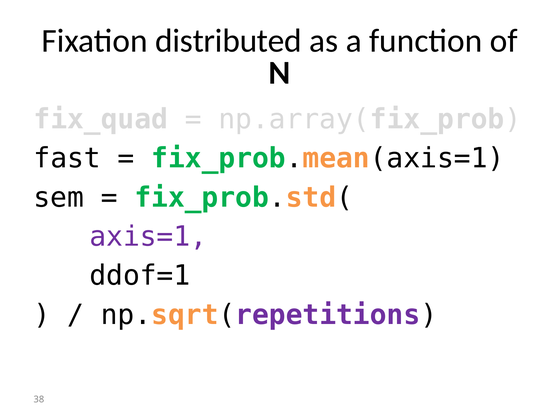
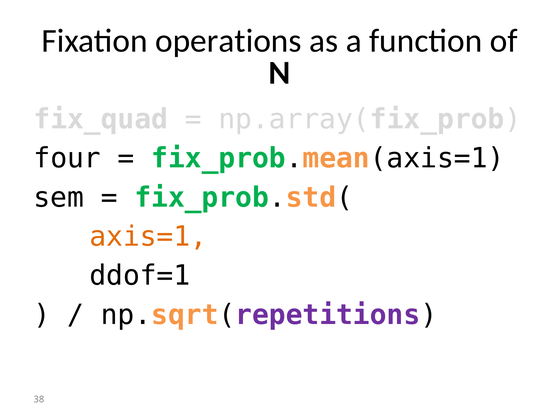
distributed: distributed -> operations
fast: fast -> four
axis=1 colour: purple -> orange
